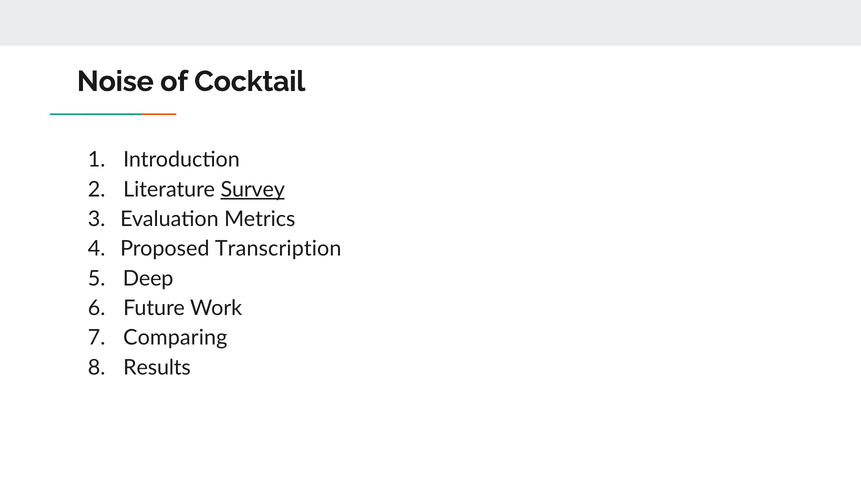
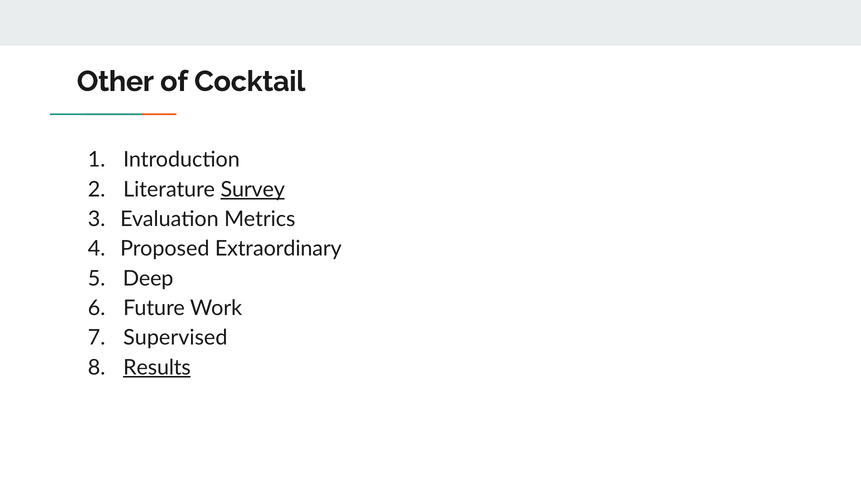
Noise: Noise -> Other
Transcription: Transcription -> Extraordinary
Comparing: Comparing -> Supervised
Results underline: none -> present
